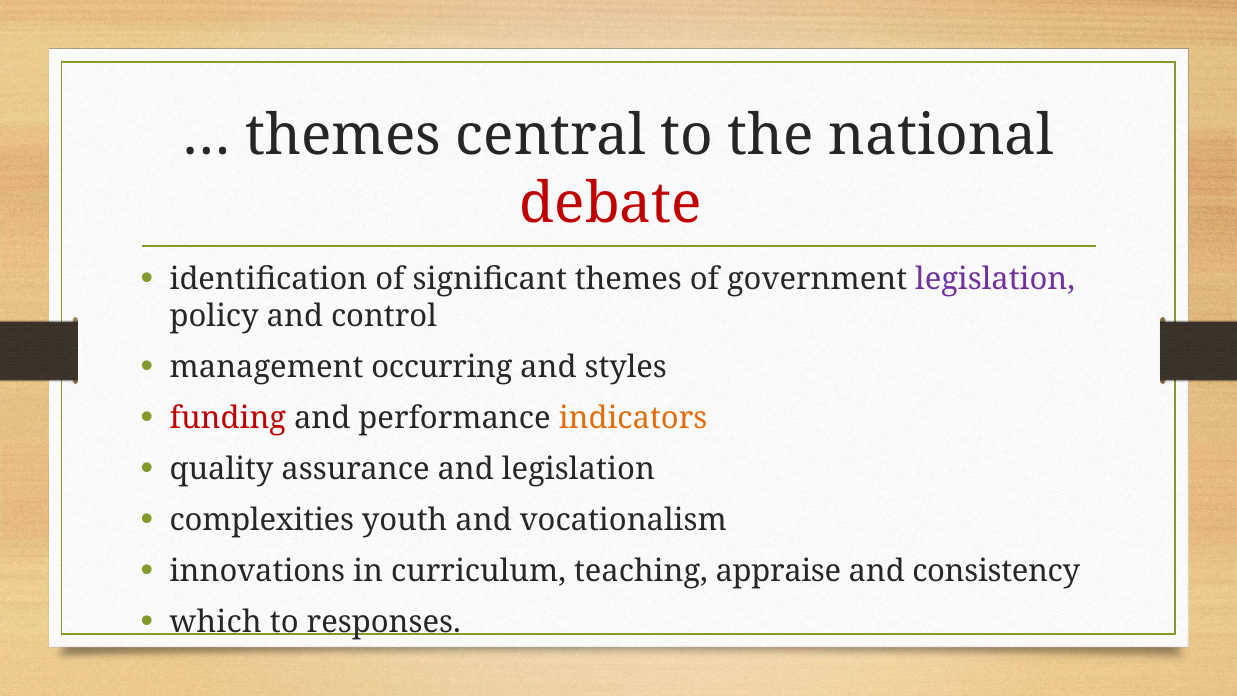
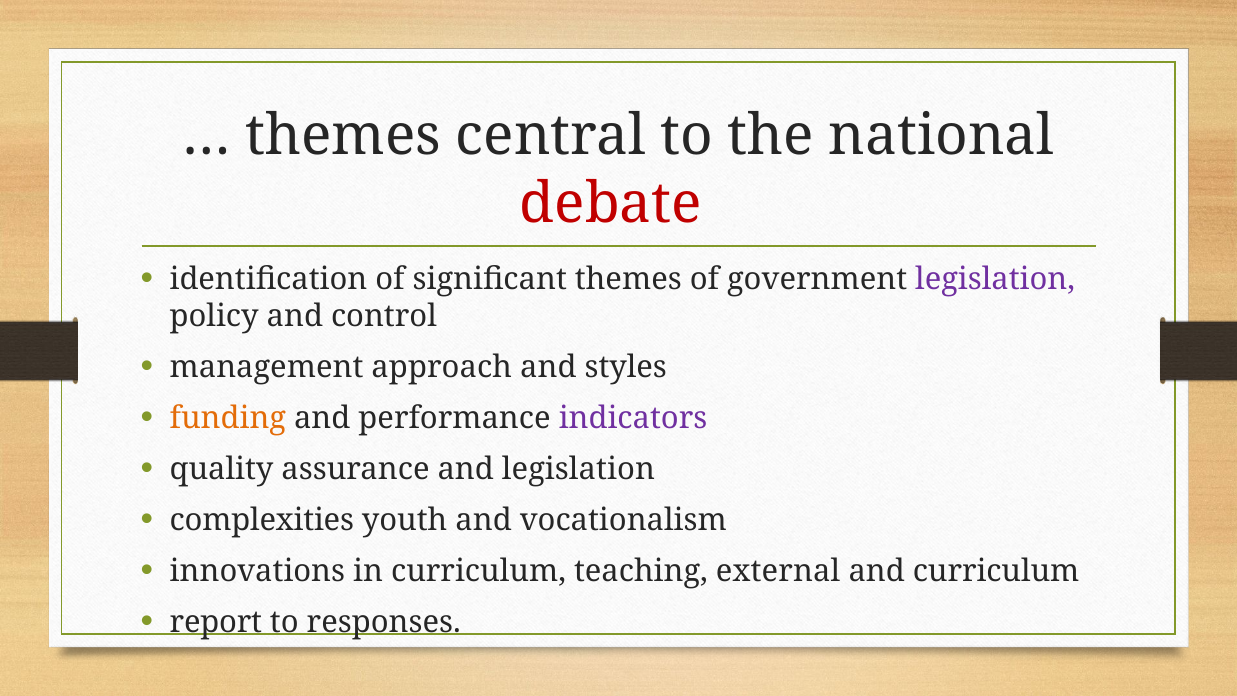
occurring: occurring -> approach
funding colour: red -> orange
indicators colour: orange -> purple
appraise: appraise -> external
and consistency: consistency -> curriculum
which: which -> report
